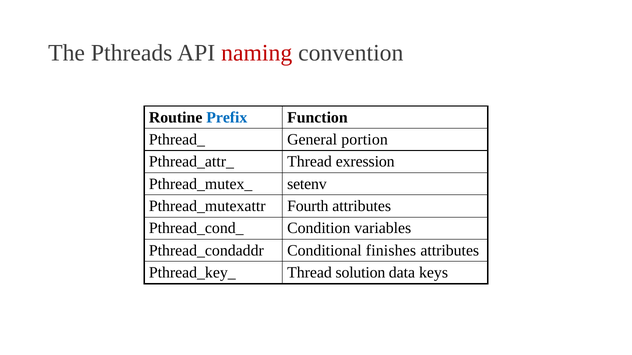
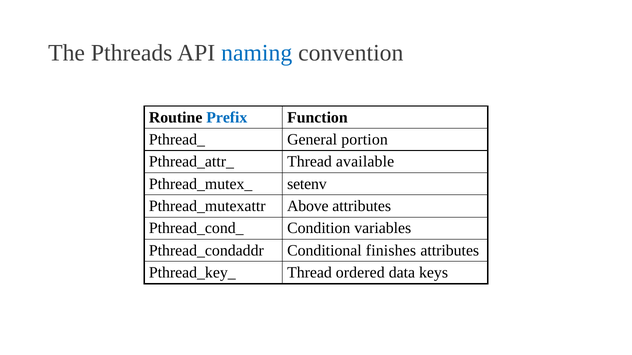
naming colour: red -> blue
exression: exression -> available
Fourth: Fourth -> Above
solution: solution -> ordered
